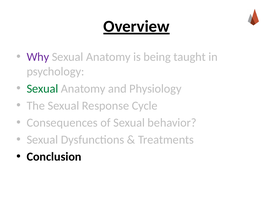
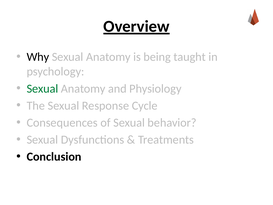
Why colour: purple -> black
